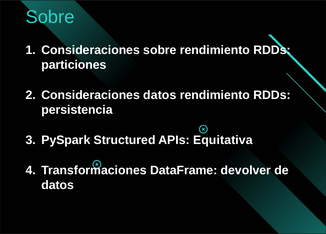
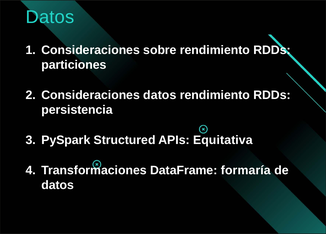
Sobre at (50, 17): Sobre -> Datos
devolver: devolver -> formaría
